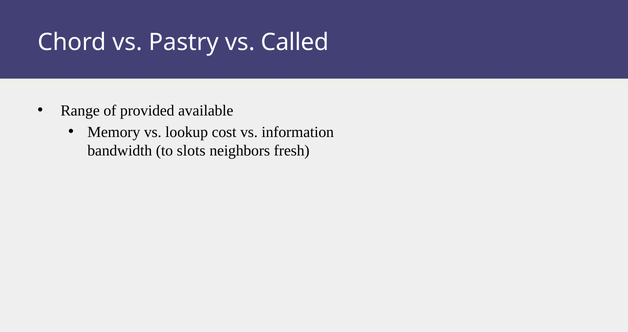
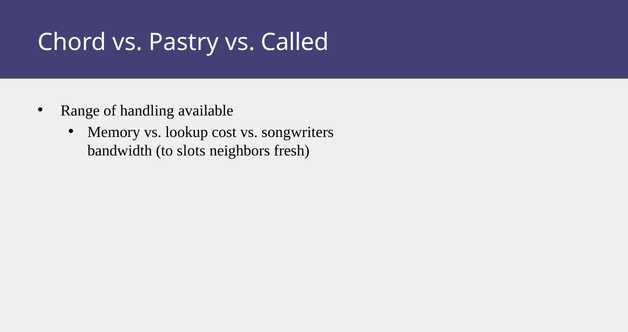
provided: provided -> handling
information: information -> songwriters
